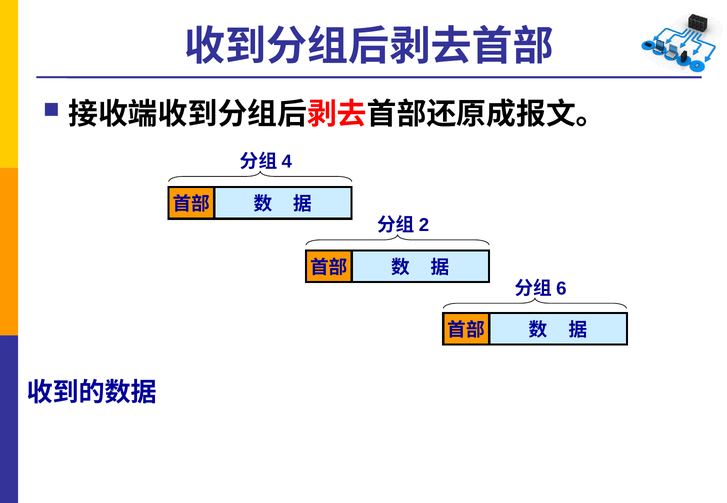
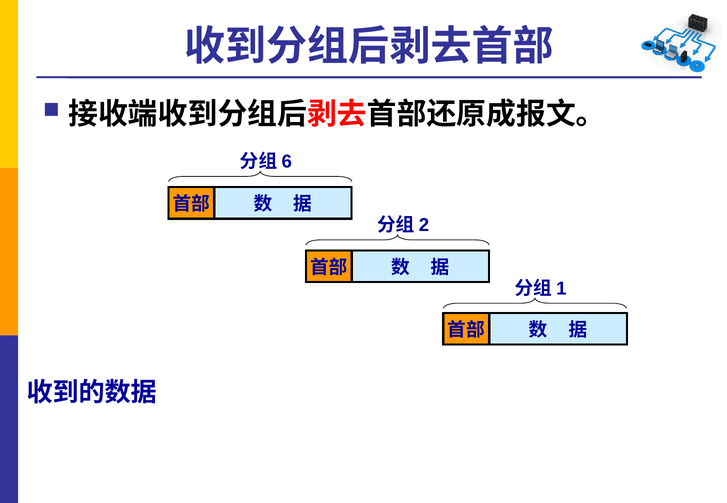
4: 4 -> 6
6: 6 -> 1
